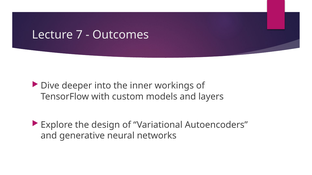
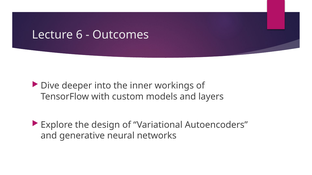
7: 7 -> 6
